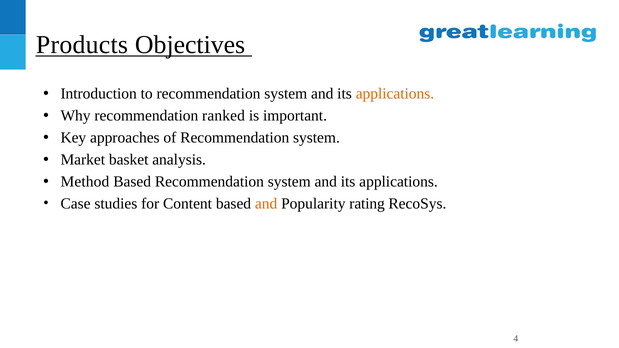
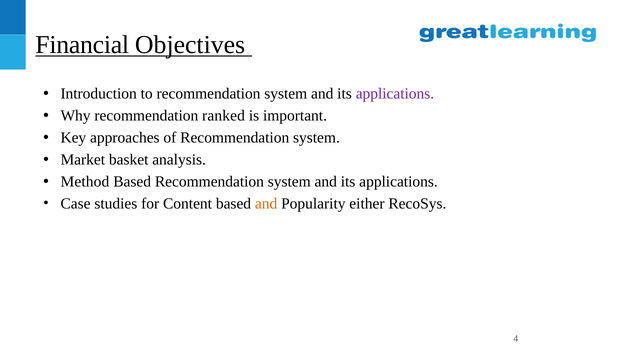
Products: Products -> Financial
applications at (395, 94) colour: orange -> purple
rating: rating -> either
